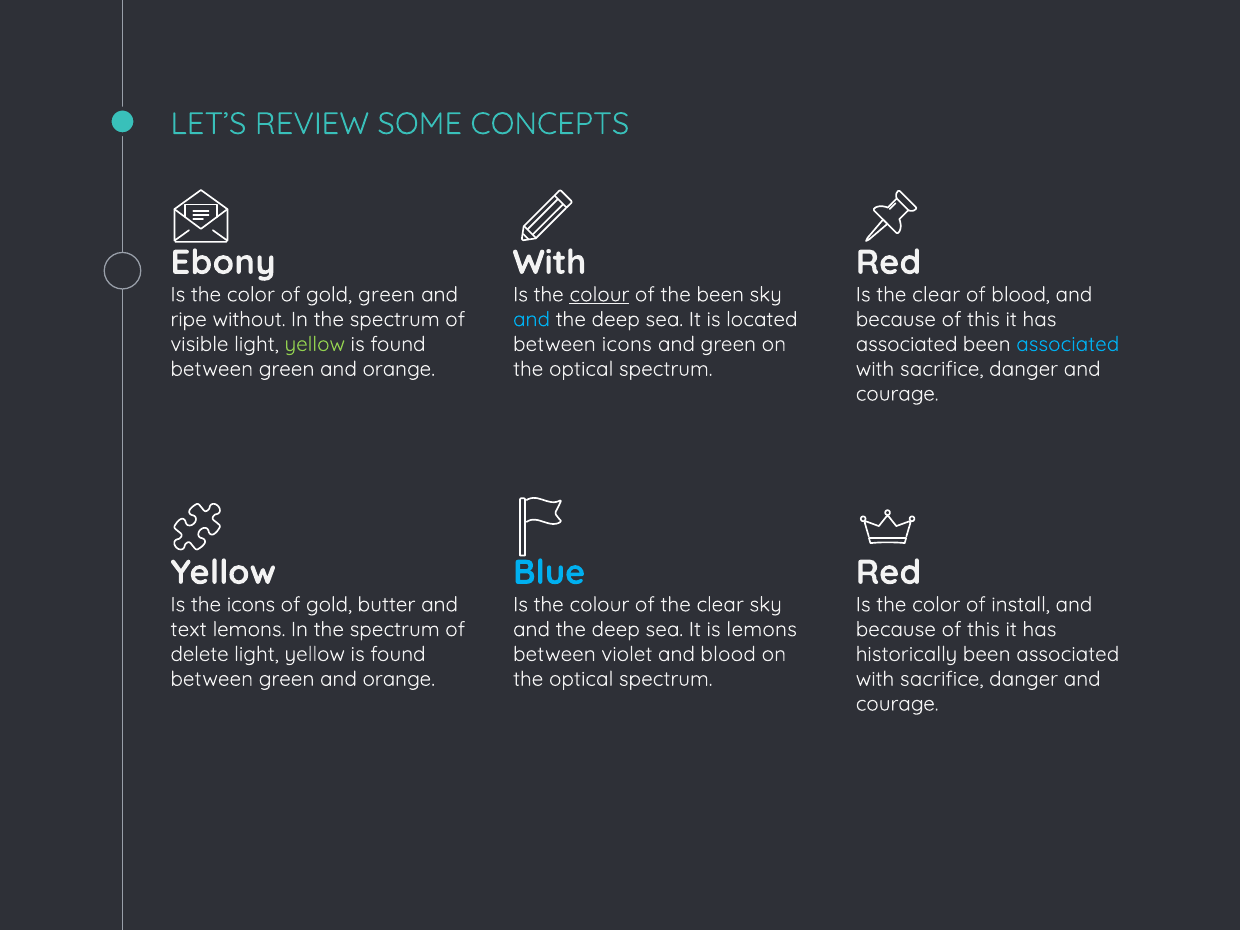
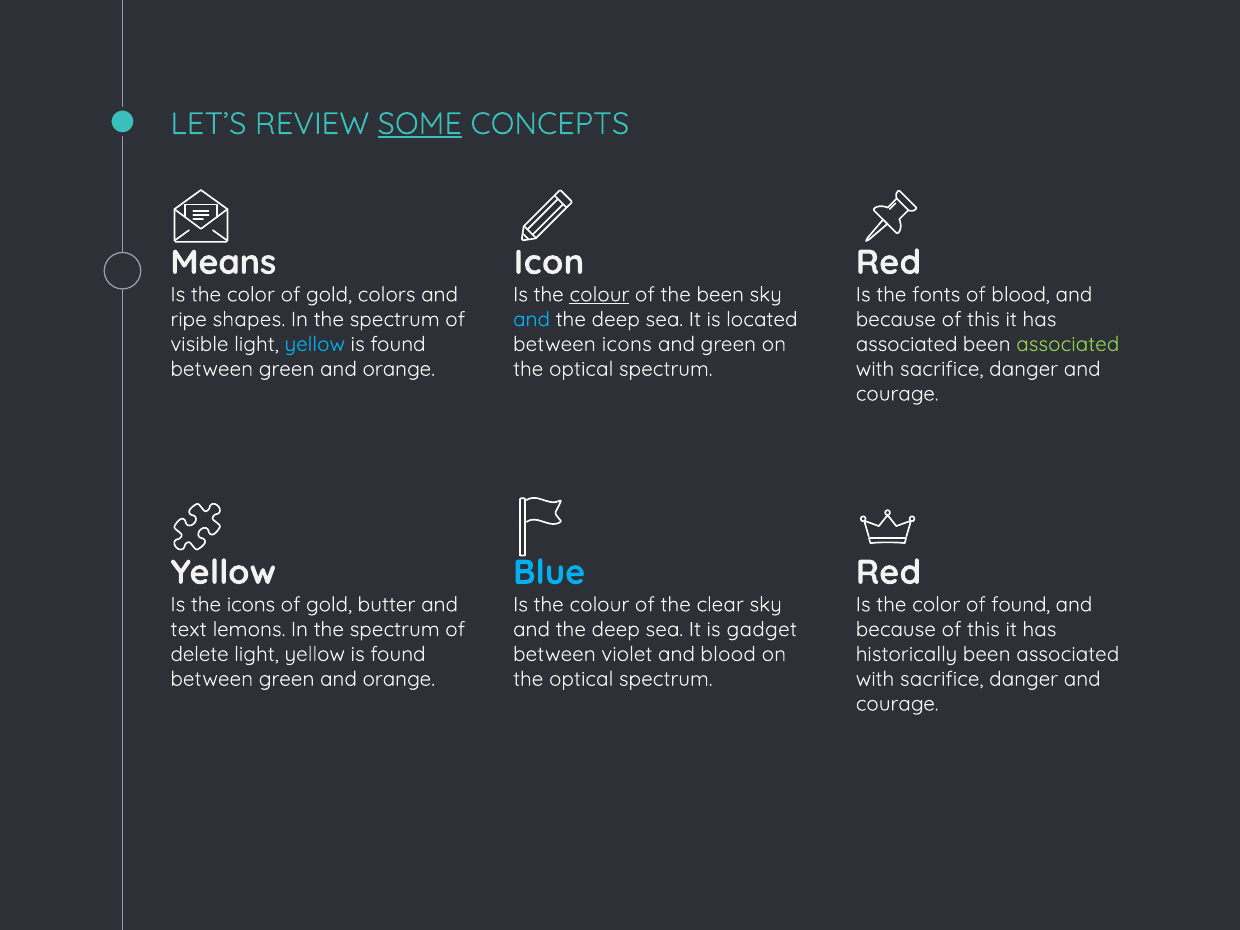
SOME underline: none -> present
Ebony: Ebony -> Means
With at (549, 263): With -> Icon
gold green: green -> colors
Is the clear: clear -> fonts
without: without -> shapes
yellow at (315, 344) colour: light green -> light blue
associated at (1068, 344) colour: light blue -> light green
of install: install -> found
is lemons: lemons -> gadget
